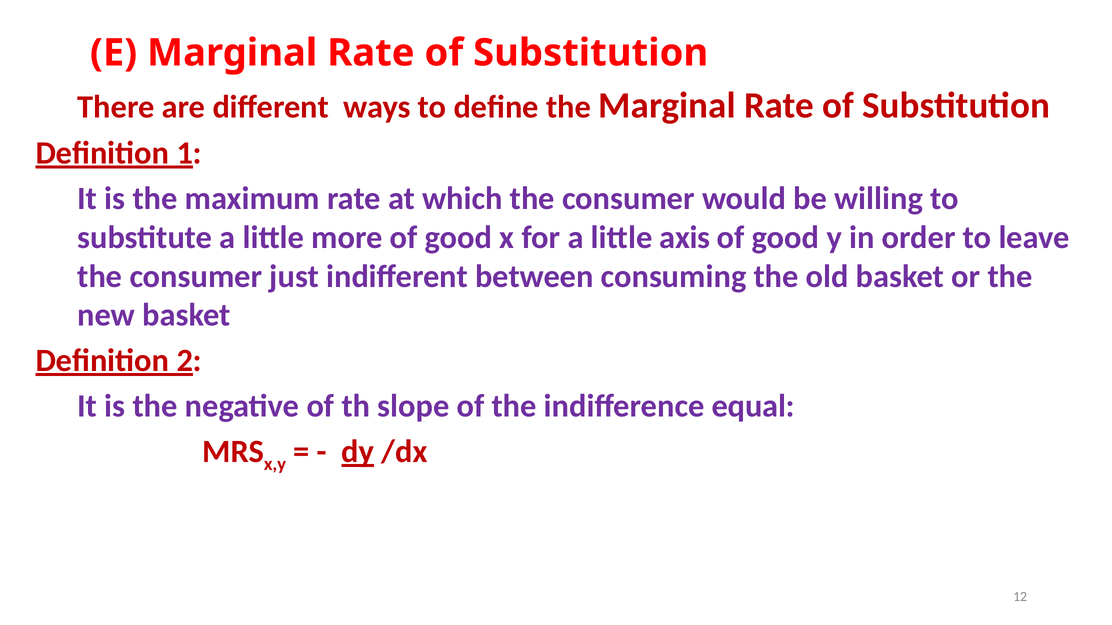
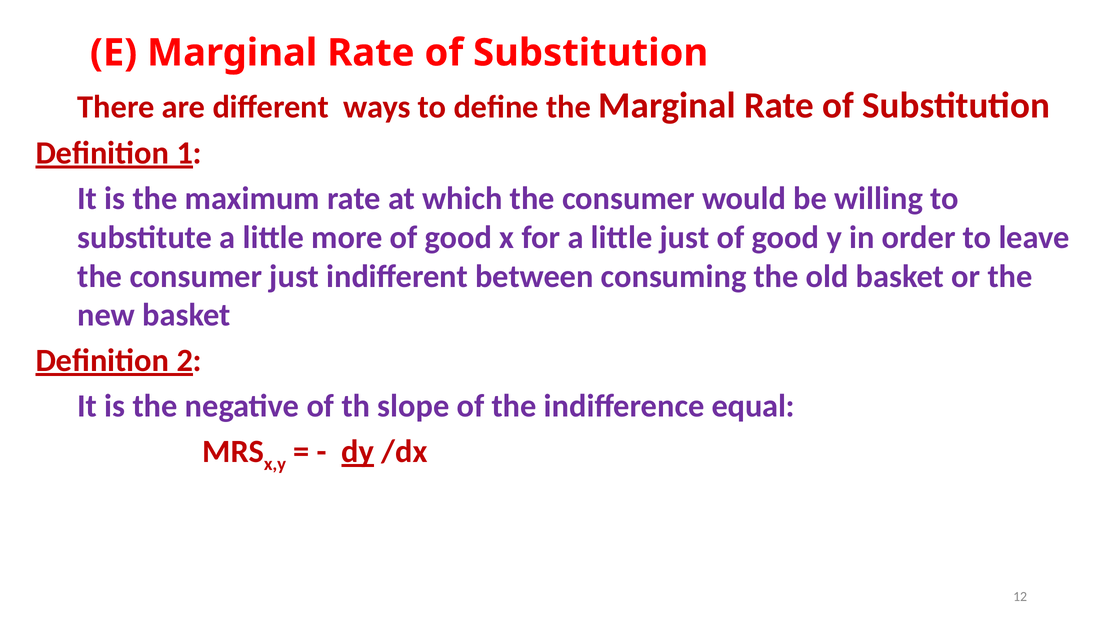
little axis: axis -> just
